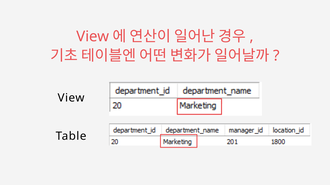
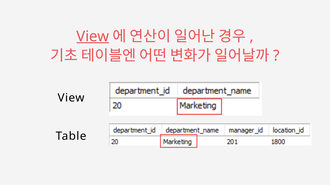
View at (93, 36) underline: none -> present
